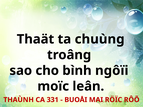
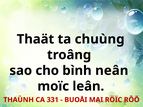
ngôïi: ngôïi -> neân
